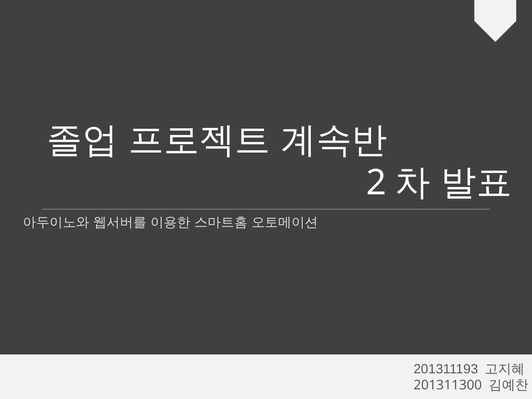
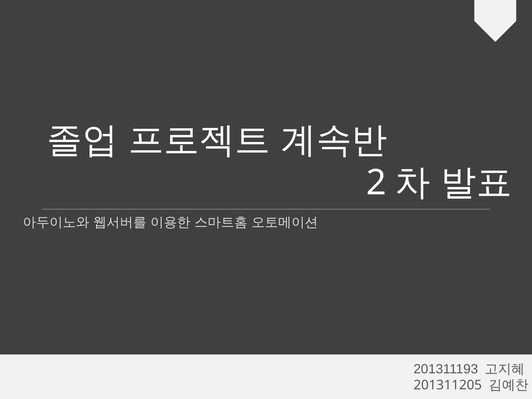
201311300: 201311300 -> 201311205
